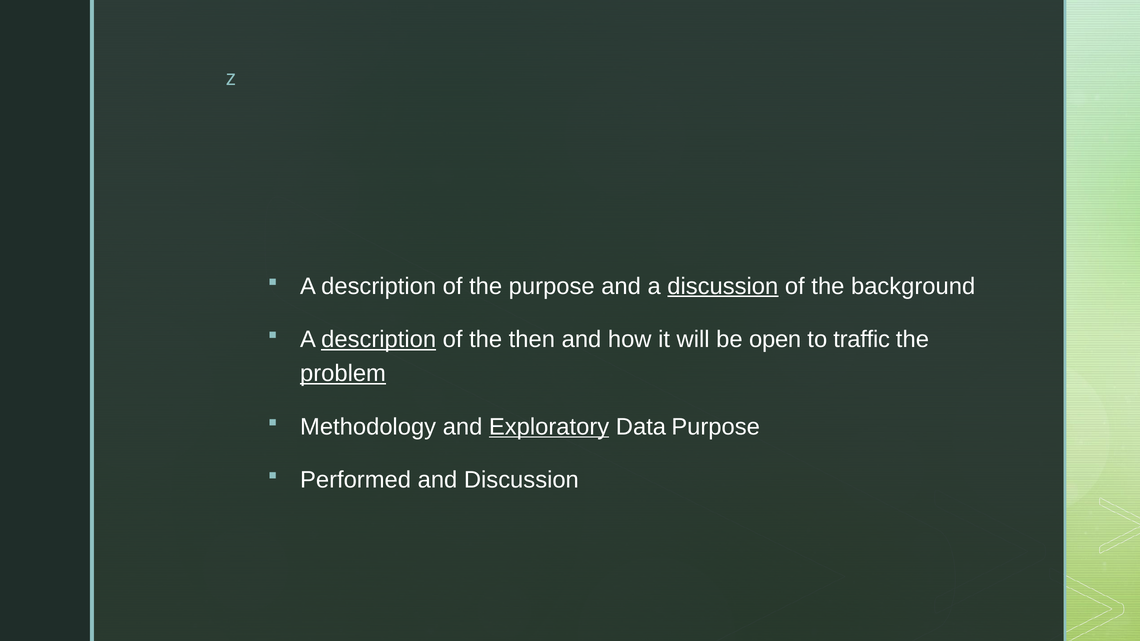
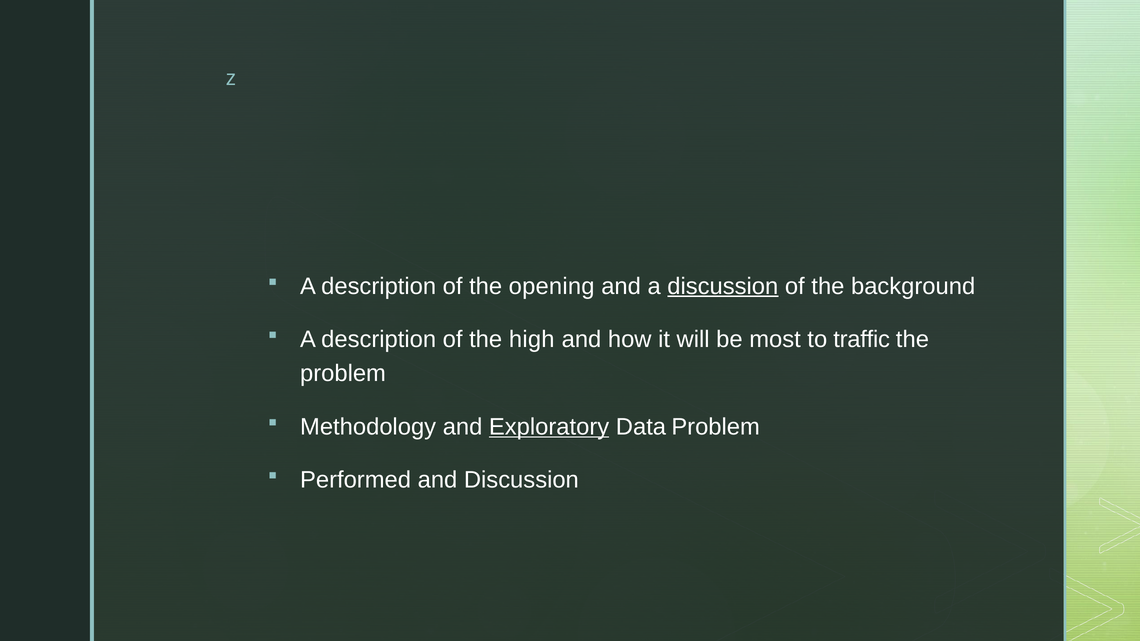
the purpose: purpose -> opening
description at (379, 340) underline: present -> none
then: then -> high
open: open -> most
problem at (343, 374) underline: present -> none
Data Purpose: Purpose -> Problem
